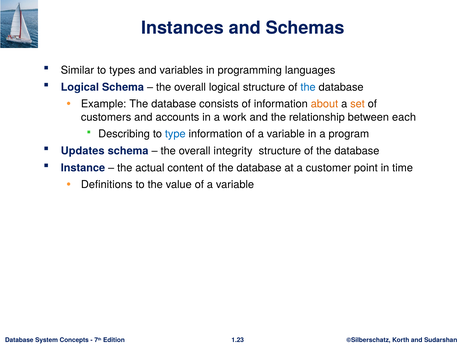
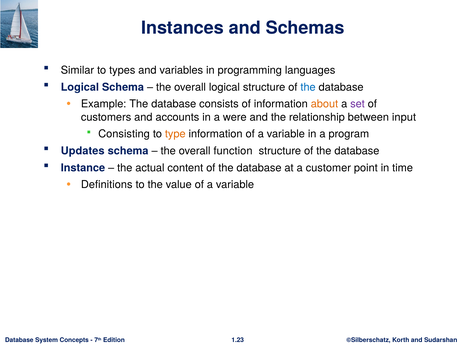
set colour: orange -> purple
work: work -> were
each: each -> input
Describing: Describing -> Consisting
type colour: blue -> orange
integrity: integrity -> function
